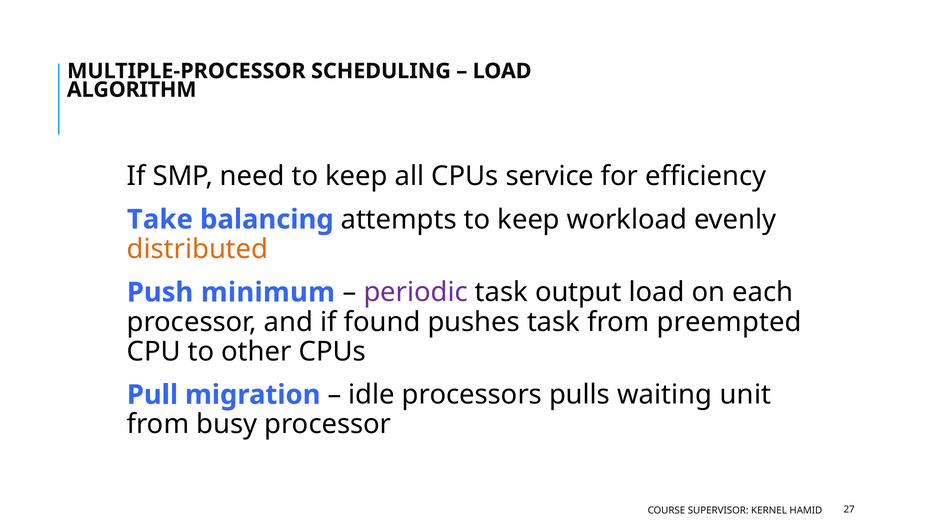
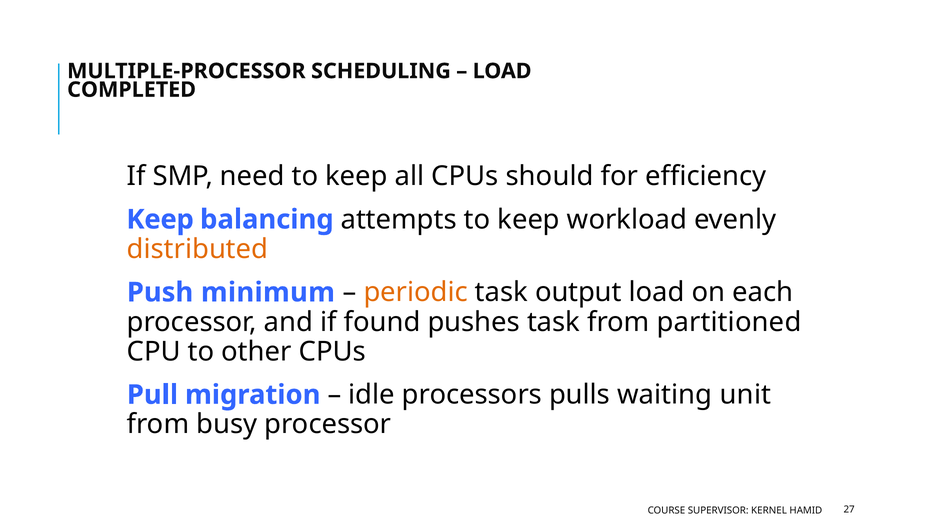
ALGORITHM: ALGORITHM -> COMPLETED
service: service -> should
Take at (160, 220): Take -> Keep
periodic colour: purple -> orange
preempted: preempted -> partitioned
